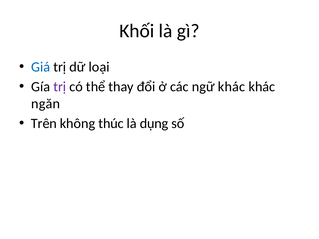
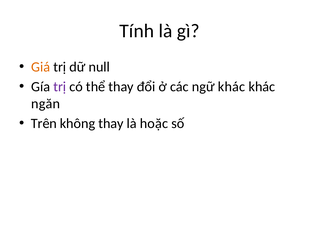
Khối: Khối -> Tính
Giá colour: blue -> orange
loại: loại -> null
không thúc: thúc -> thay
dụng: dụng -> hoặc
